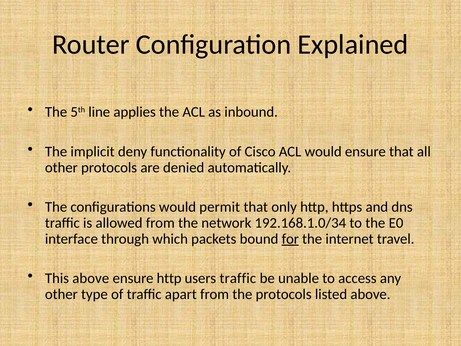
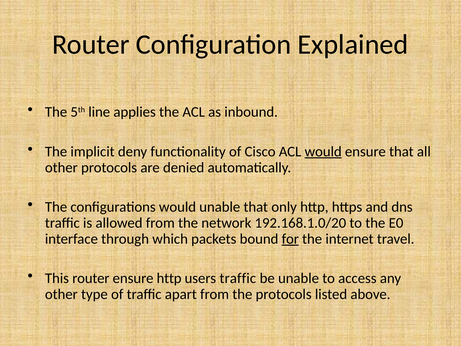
would at (323, 151) underline: none -> present
would permit: permit -> unable
192.168.1.0/34: 192.168.1.0/34 -> 192.168.1.0/20
This above: above -> router
